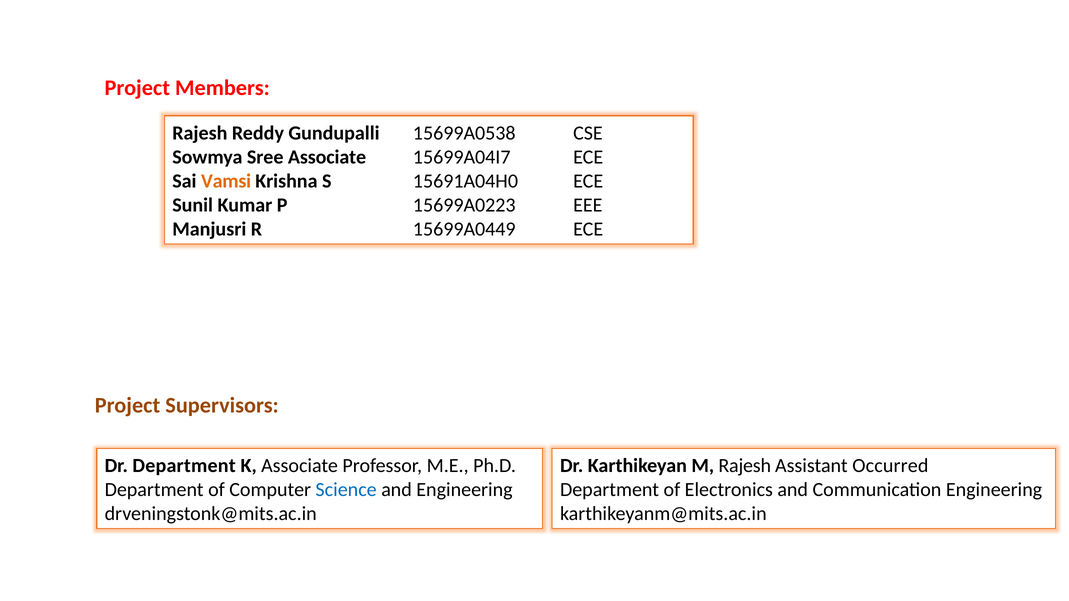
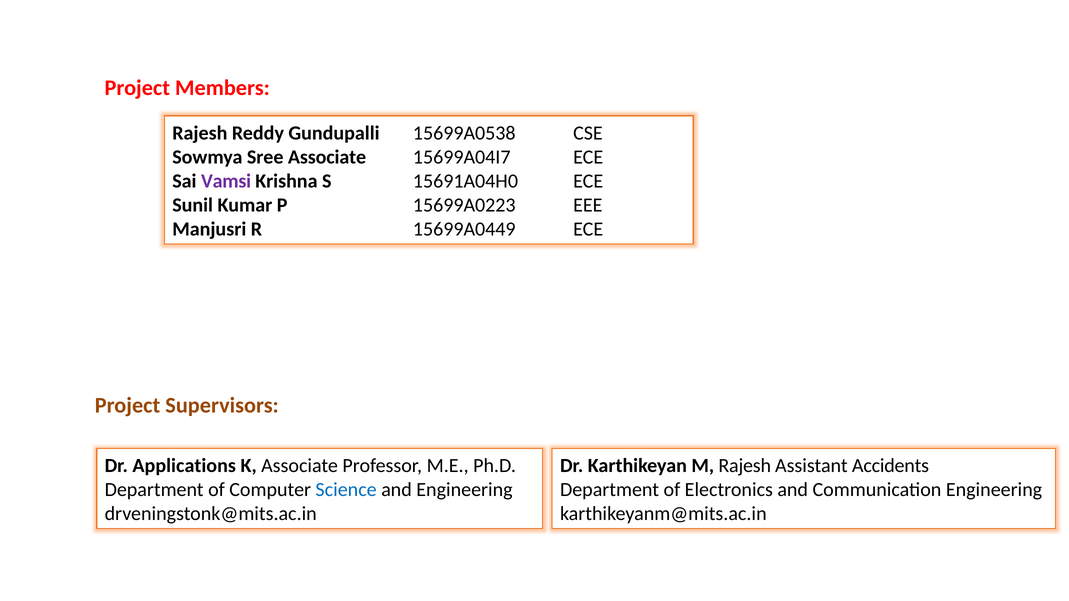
Vamsi colour: orange -> purple
Dr Department: Department -> Applications
Occurred: Occurred -> Accidents
